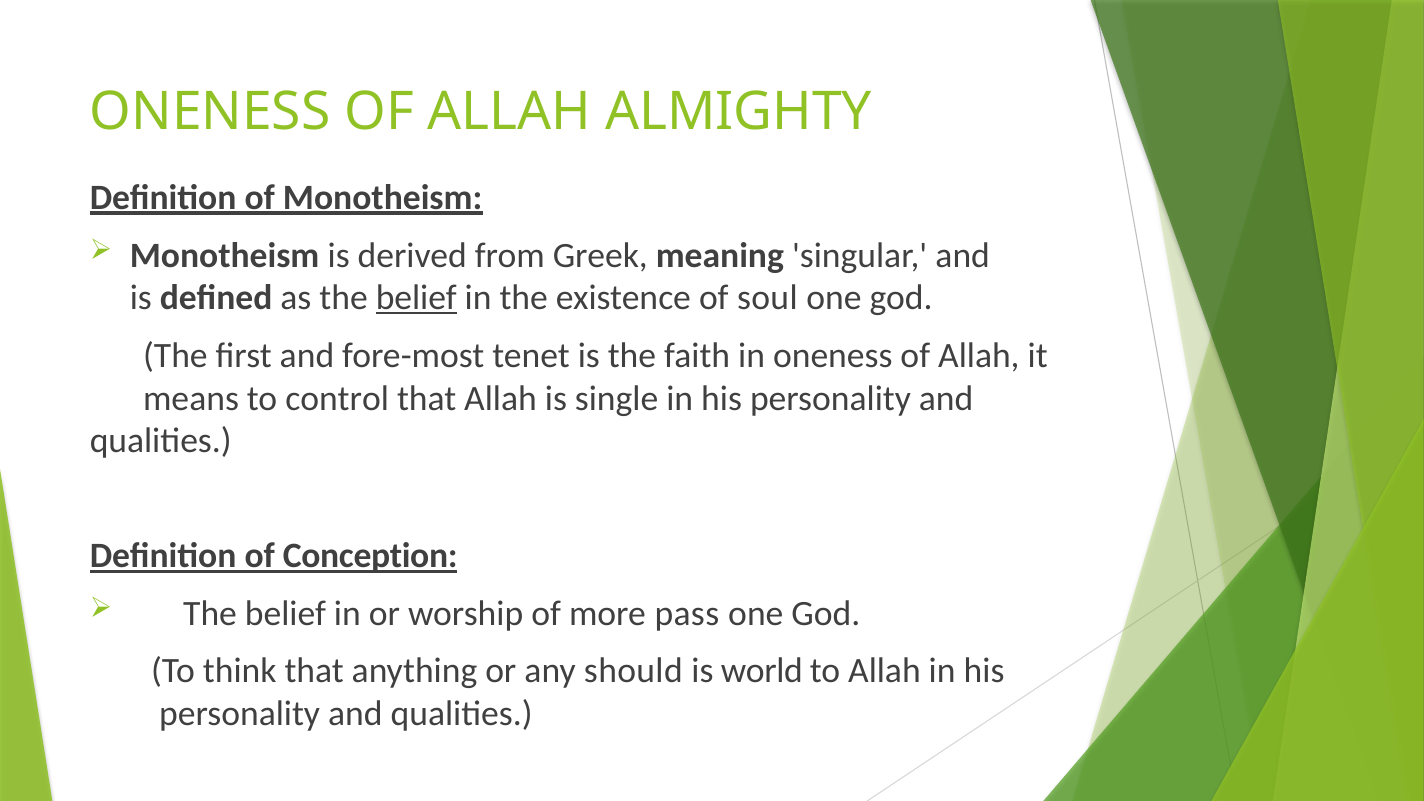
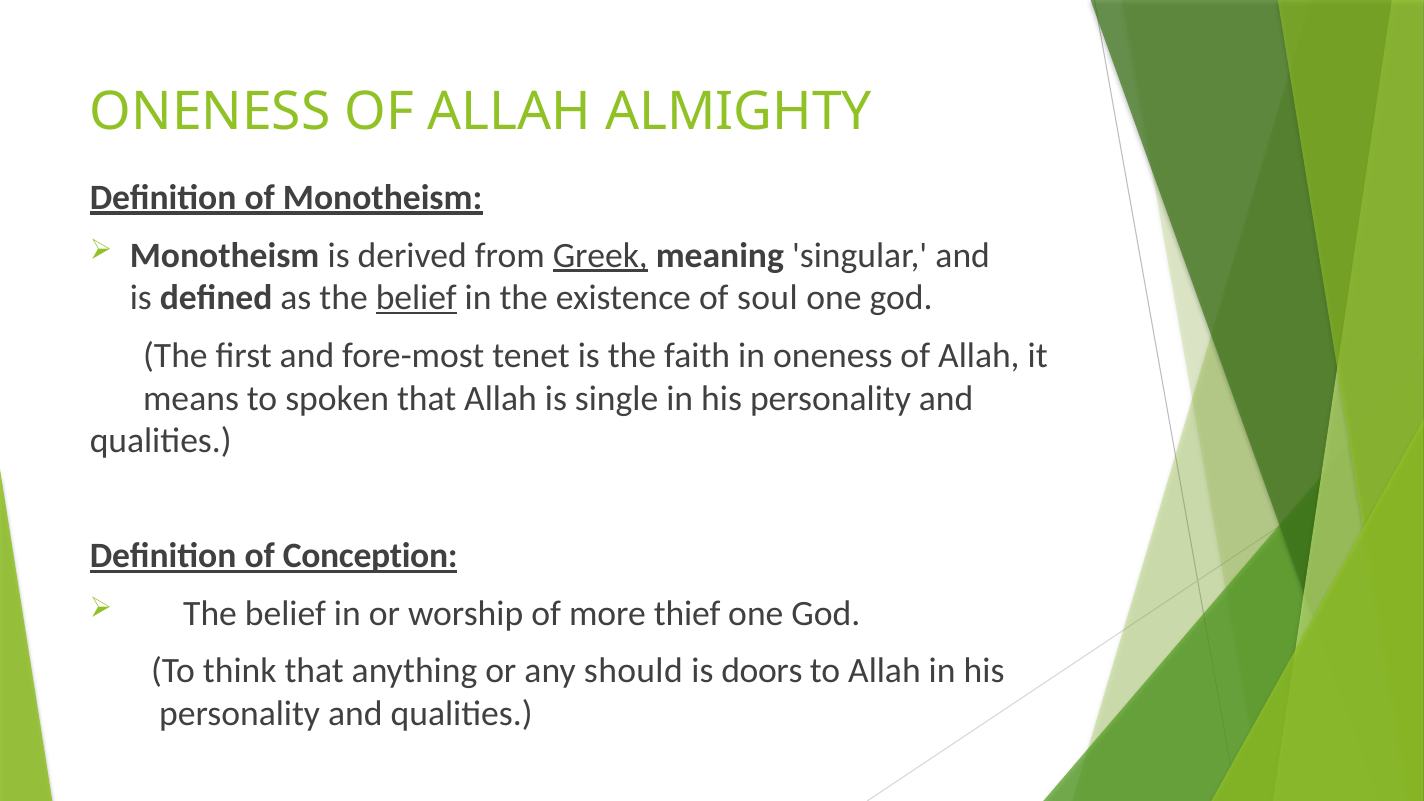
Greek underline: none -> present
control: control -> spoken
pass: pass -> thief
world: world -> doors
